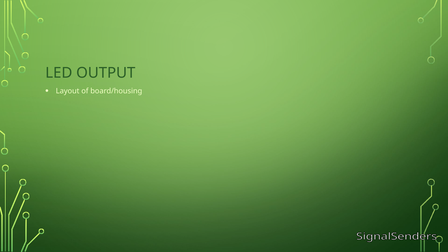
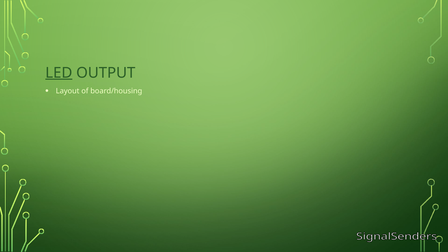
LED underline: none -> present
